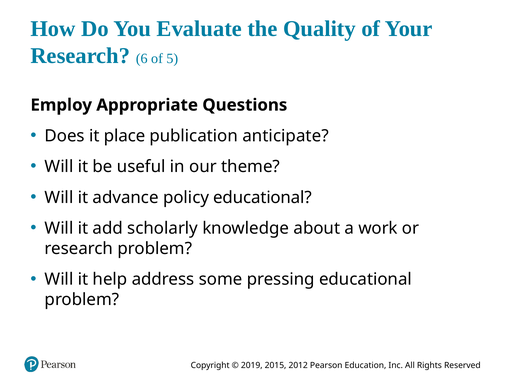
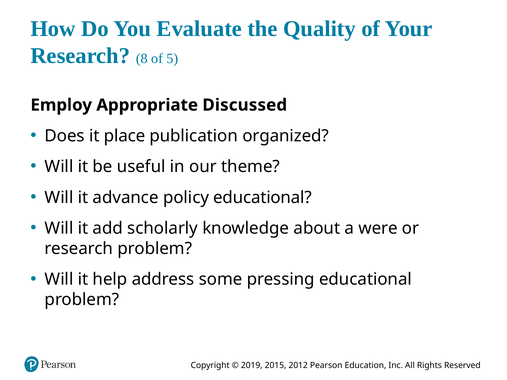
6: 6 -> 8
Questions: Questions -> Discussed
anticipate: anticipate -> organized
work: work -> were
